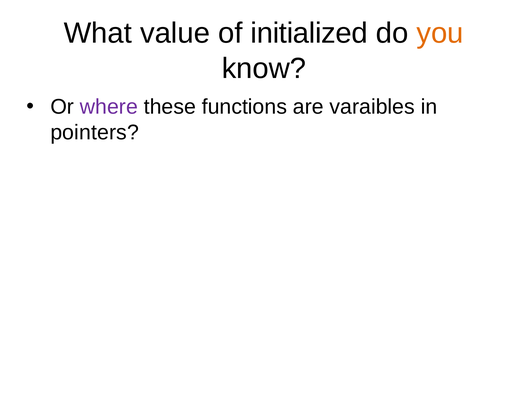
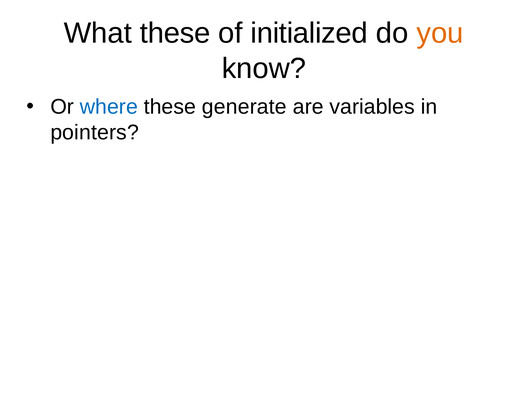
What value: value -> these
where colour: purple -> blue
functions: functions -> generate
varaibles: varaibles -> variables
